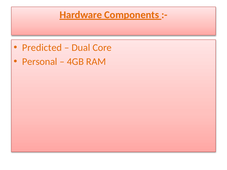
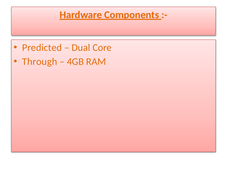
Personal: Personal -> Through
